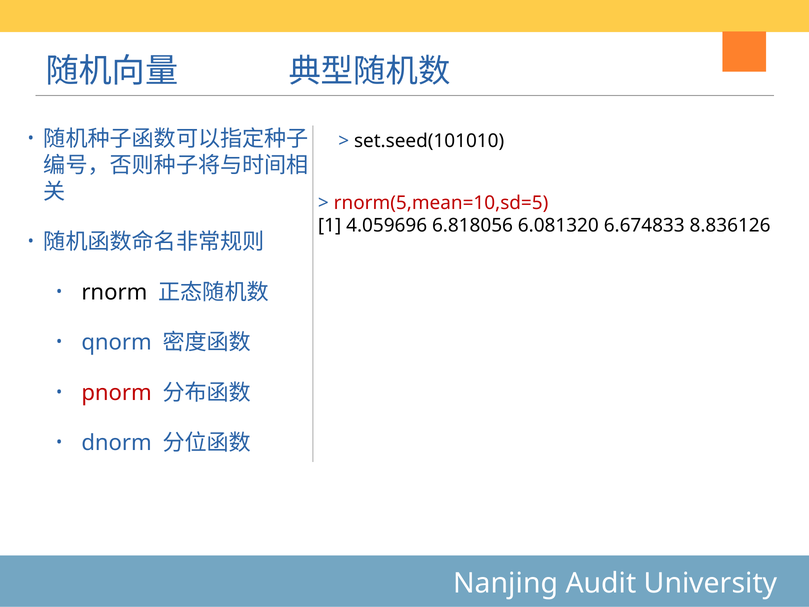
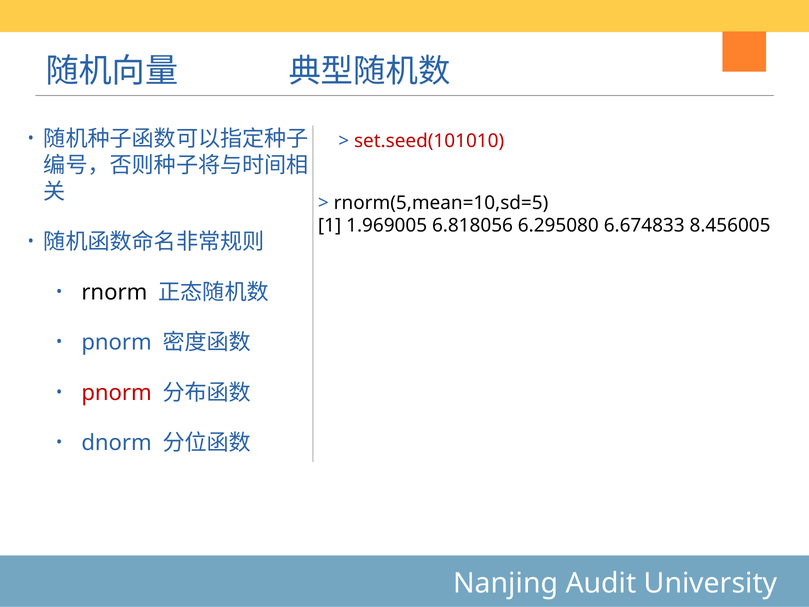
set.seed(101010 colour: black -> red
rnorm(5,mean=10,sd=5 colour: red -> black
4.059696: 4.059696 -> 1.969005
6.081320: 6.081320 -> 6.295080
8.836126: 8.836126 -> 8.456005
qnorm at (117, 342): qnorm -> pnorm
